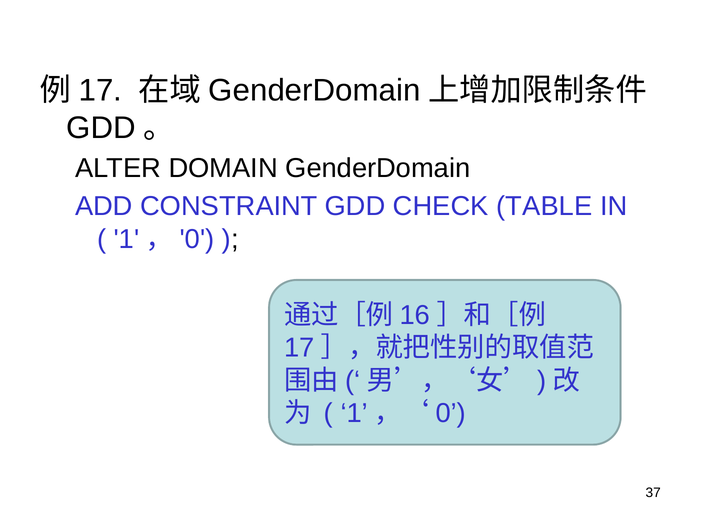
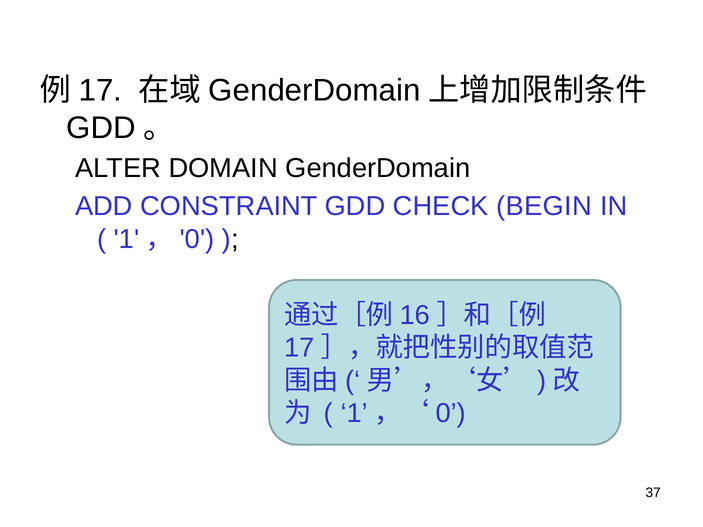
TABLE: TABLE -> BEGIN
